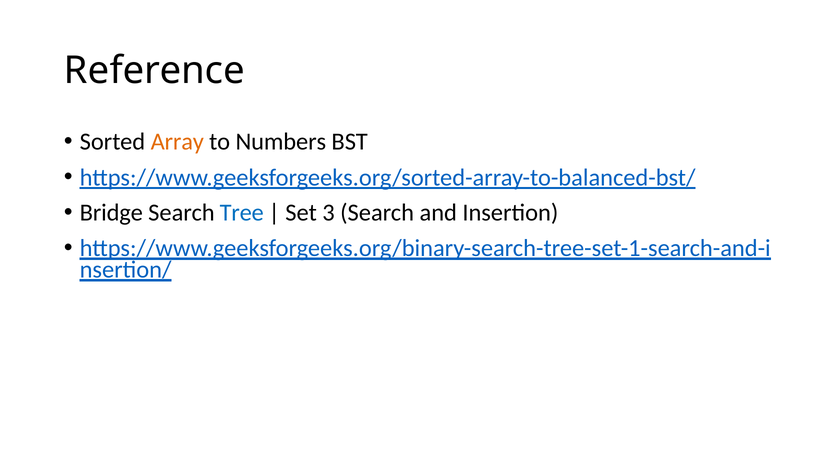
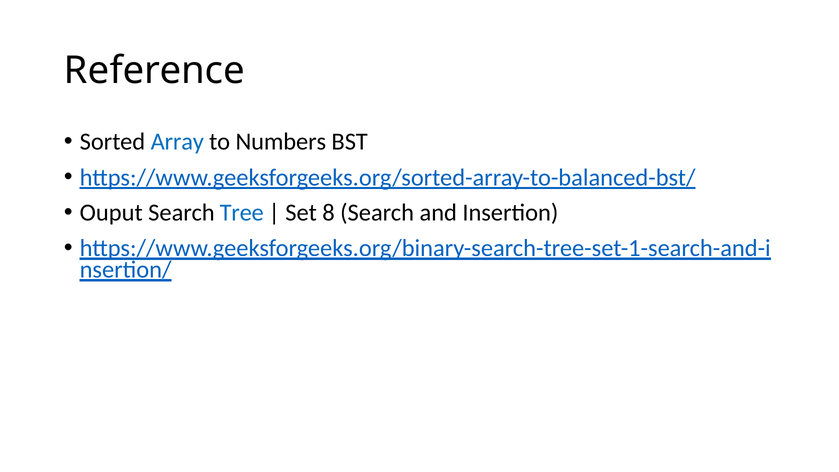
Array colour: orange -> blue
Bridge: Bridge -> Ouput
3: 3 -> 8
